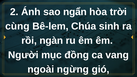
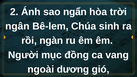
cùng: cùng -> ngân
ngừng: ngừng -> dương
